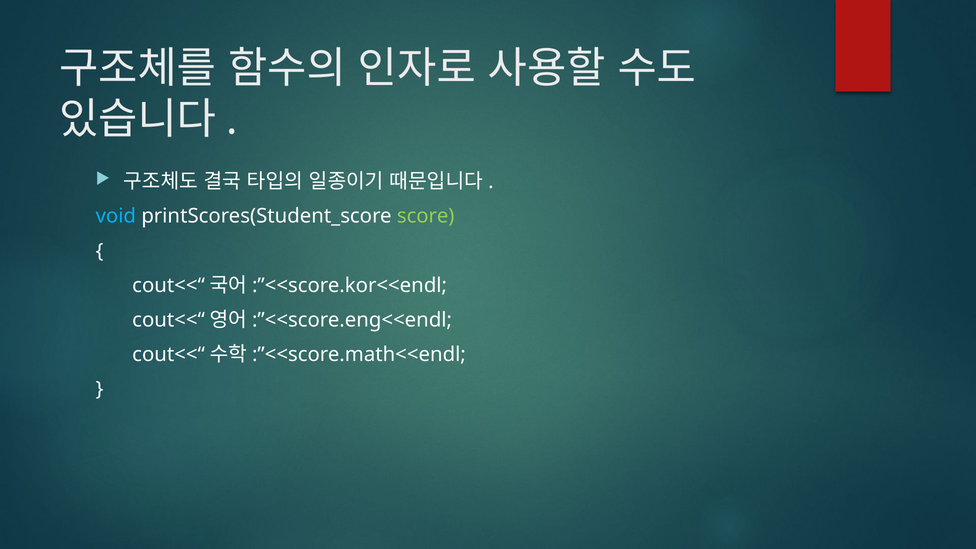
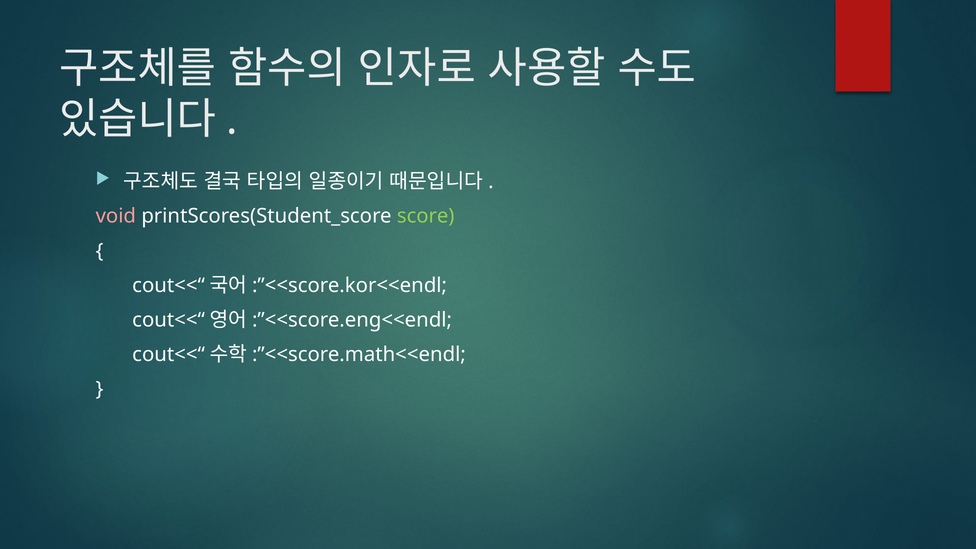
void colour: light blue -> pink
